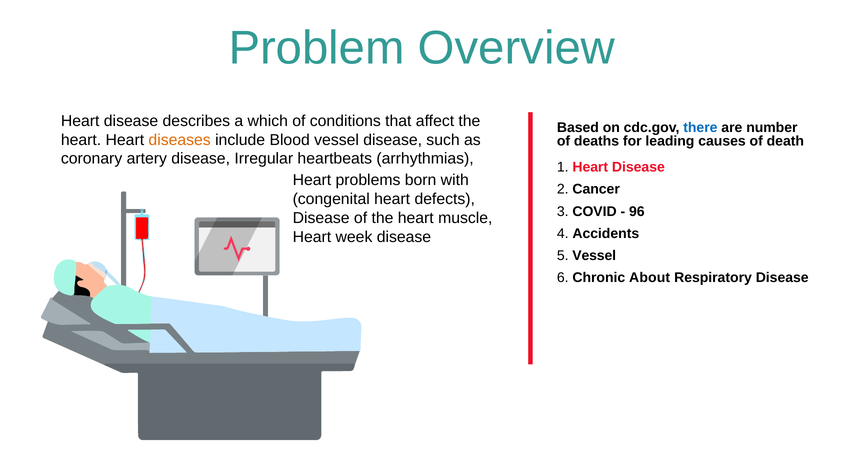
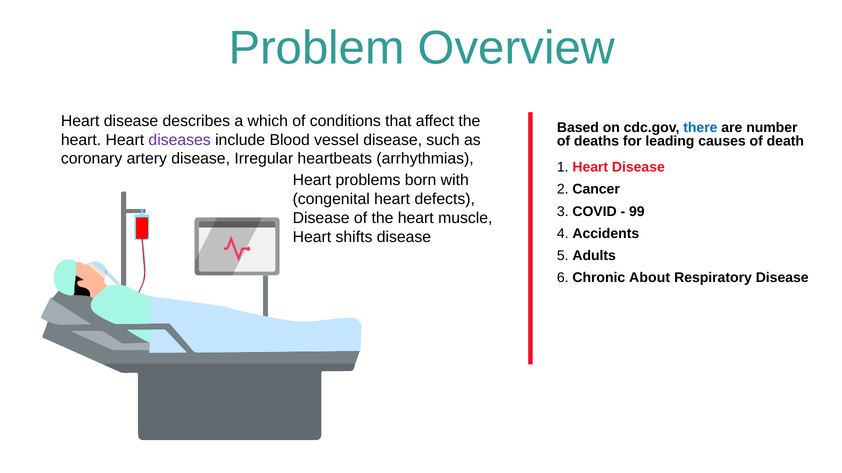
diseases colour: orange -> purple
96: 96 -> 99
week: week -> shifts
5 Vessel: Vessel -> Adults
